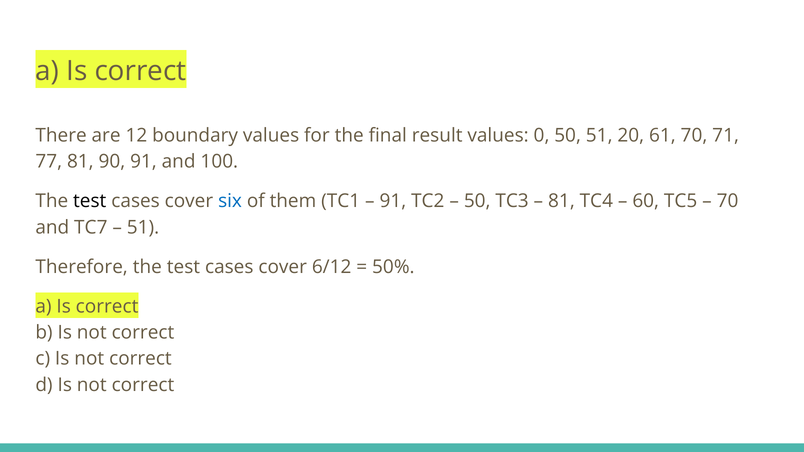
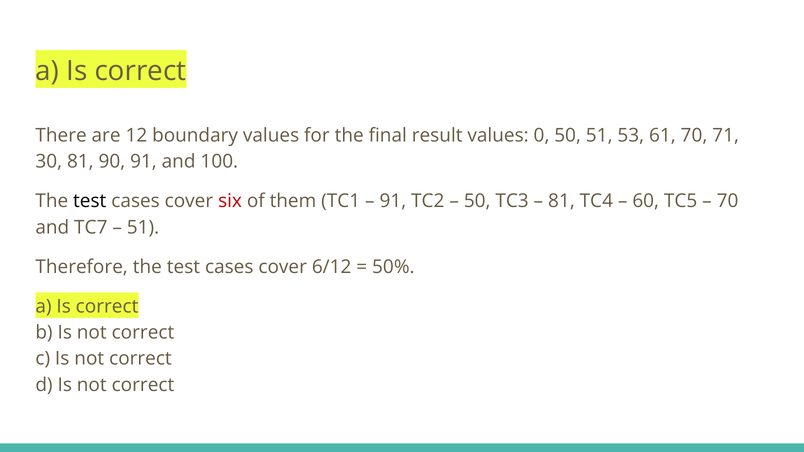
20: 20 -> 53
77: 77 -> 30
six colour: blue -> red
